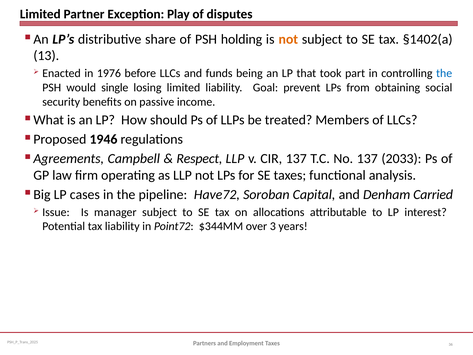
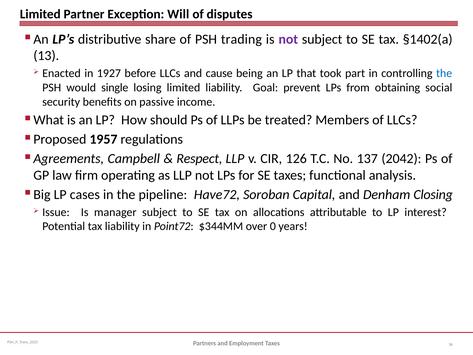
Play: Play -> Will
holding: holding -> trading
not at (288, 39) colour: orange -> purple
1976: 1976 -> 1927
funds: funds -> cause
1946: 1946 -> 1957
CIR 137: 137 -> 126
2033: 2033 -> 2042
Carried: Carried -> Closing
3: 3 -> 0
